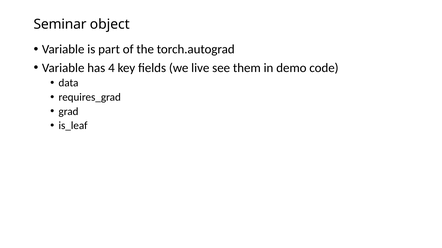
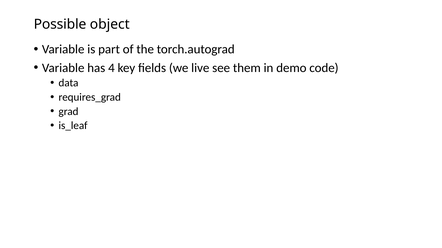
Seminar: Seminar -> Possible
